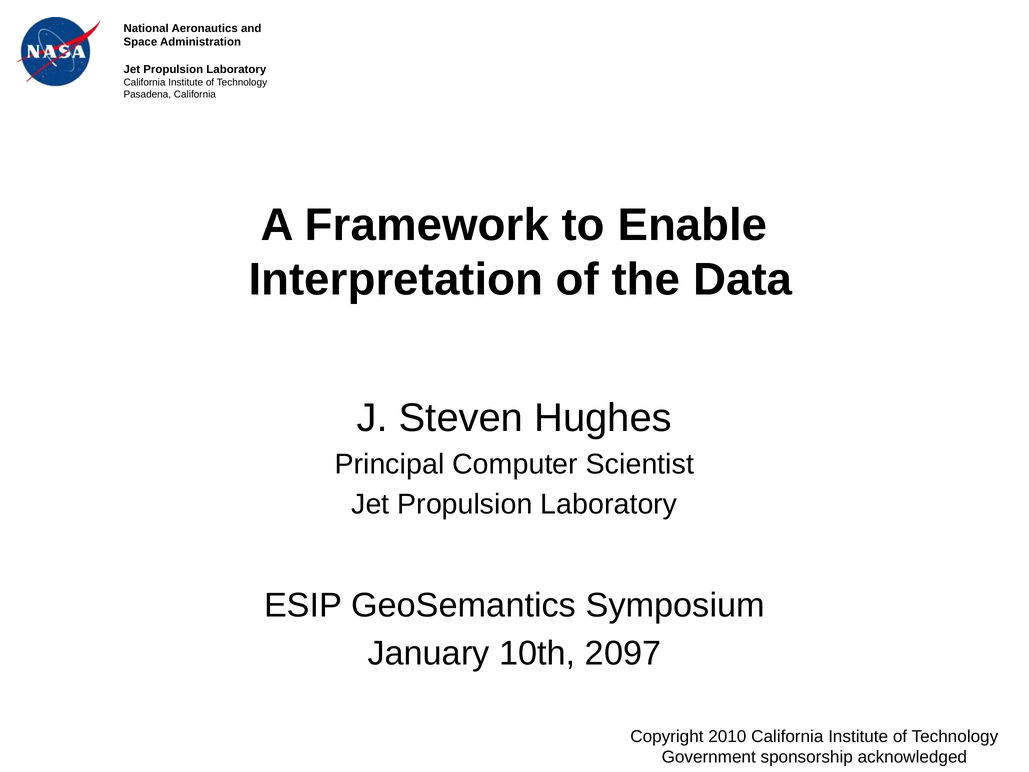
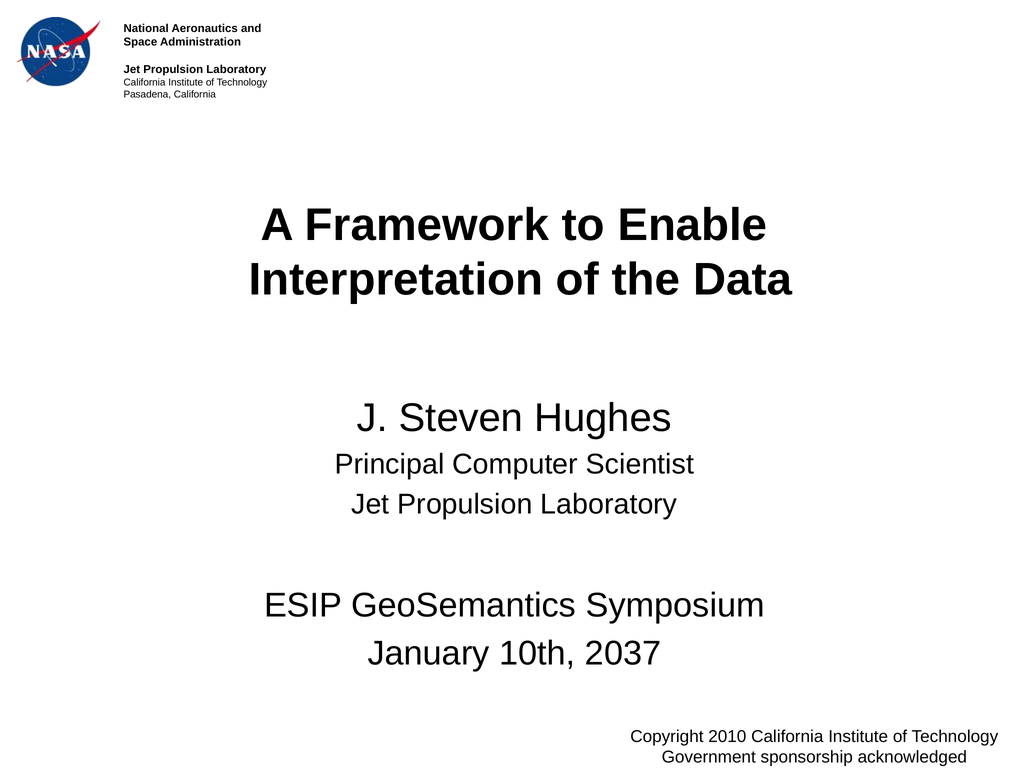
2097: 2097 -> 2037
